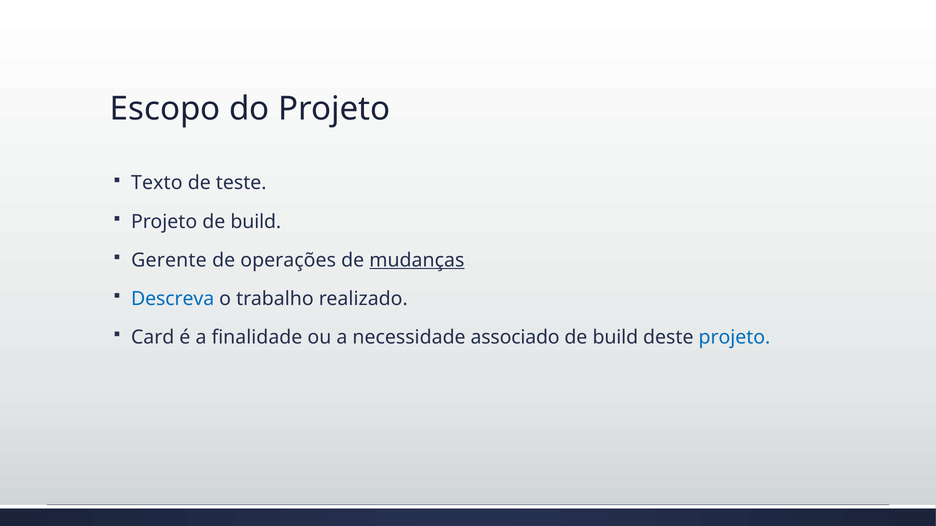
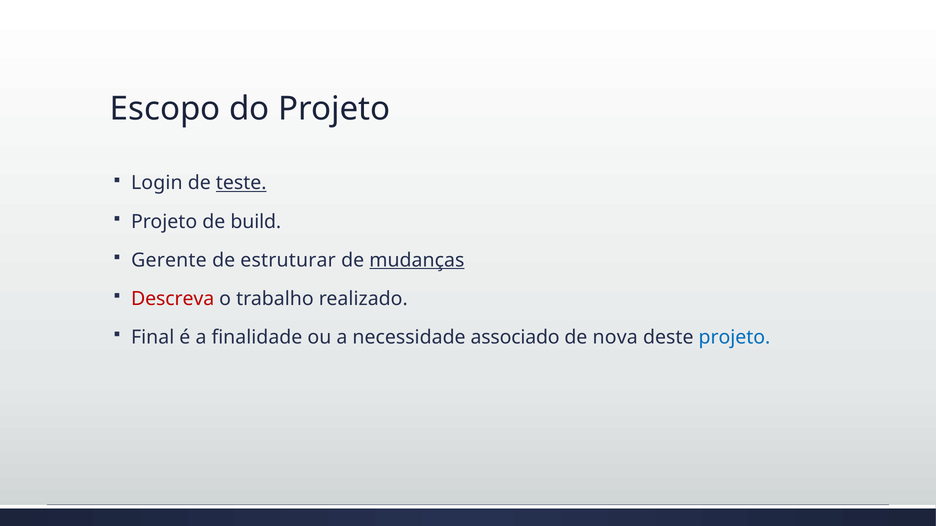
Texto: Texto -> Login
teste underline: none -> present
operações: operações -> estruturar
Descreva colour: blue -> red
Card: Card -> Final
build at (615, 338): build -> nova
